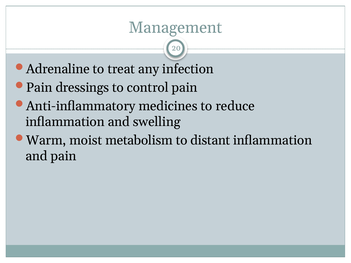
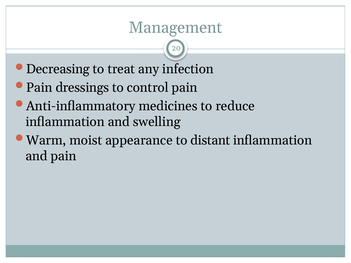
Adrenaline: Adrenaline -> Decreasing
metabolism: metabolism -> appearance
